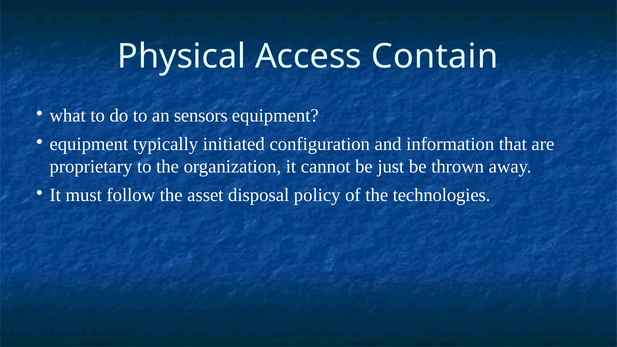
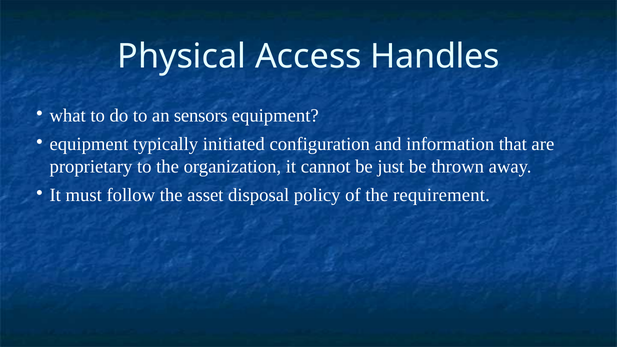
Contain: Contain -> Handles
technologies: technologies -> requirement
